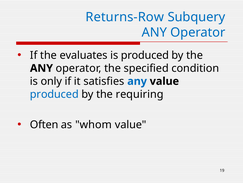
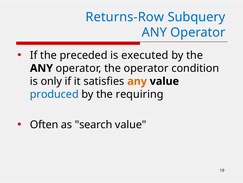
evaluates: evaluates -> preceded
is produced: produced -> executed
the specified: specified -> operator
any at (137, 81) colour: blue -> orange
whom: whom -> search
